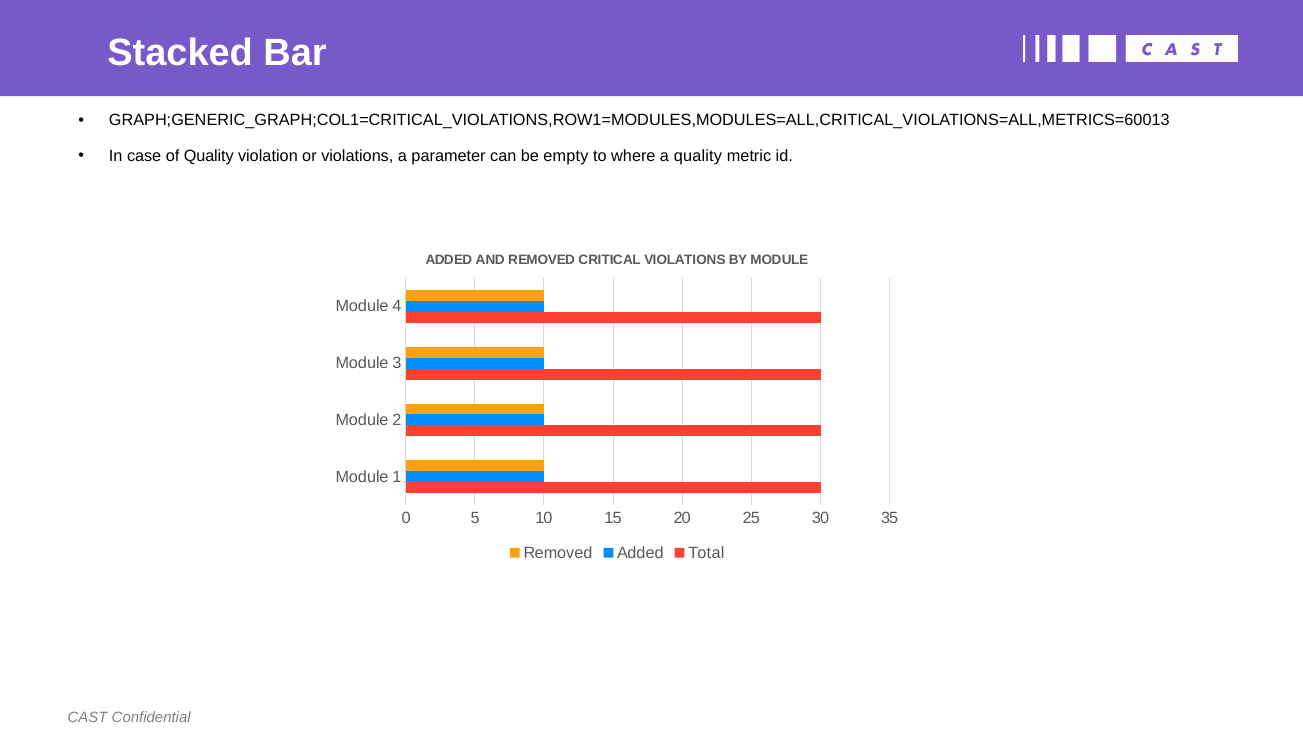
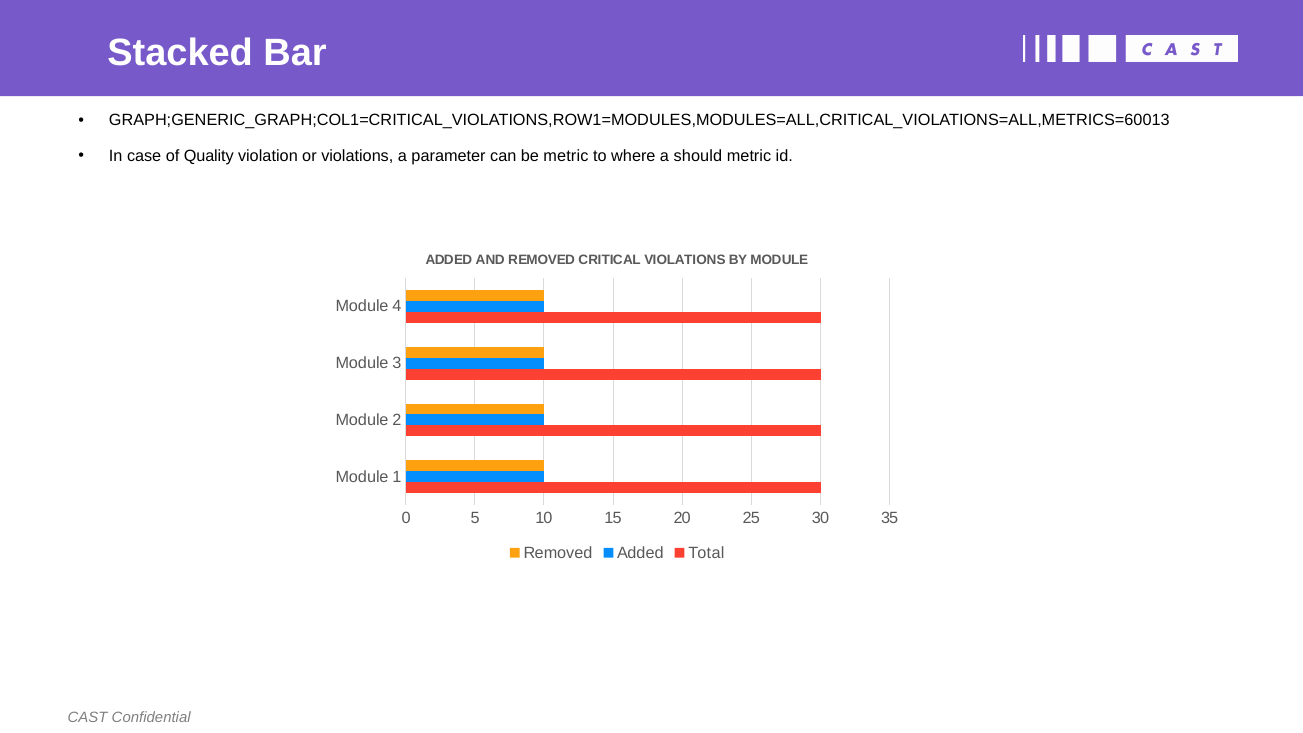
be empty: empty -> metric
a quality: quality -> should
